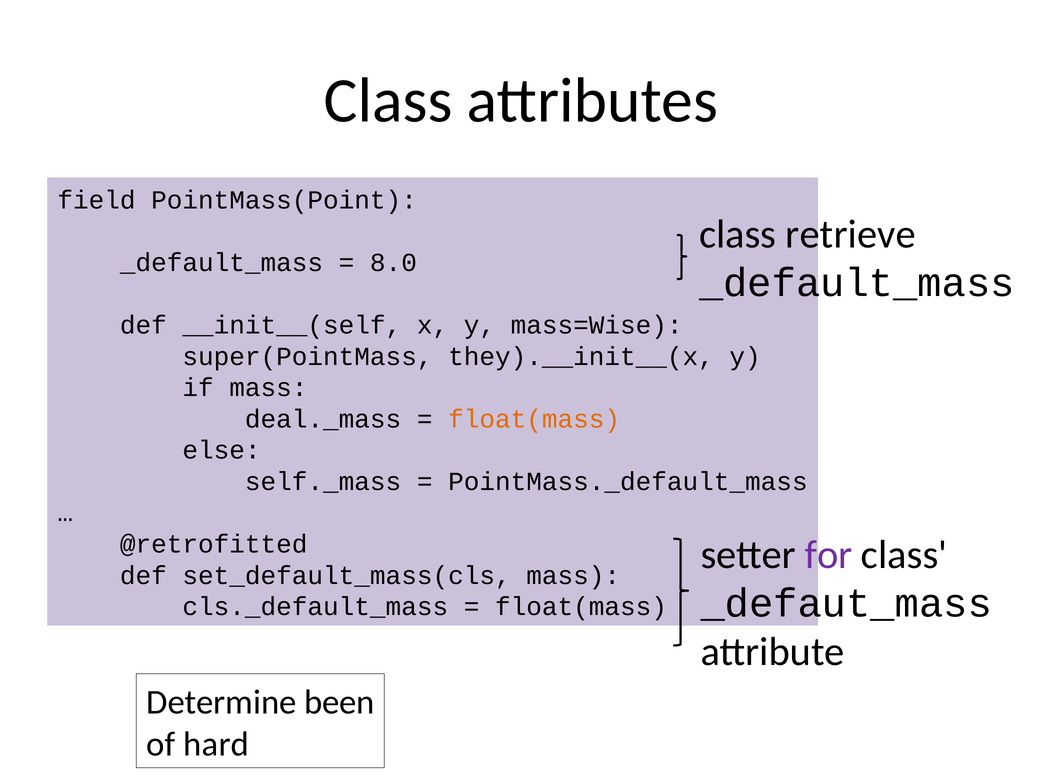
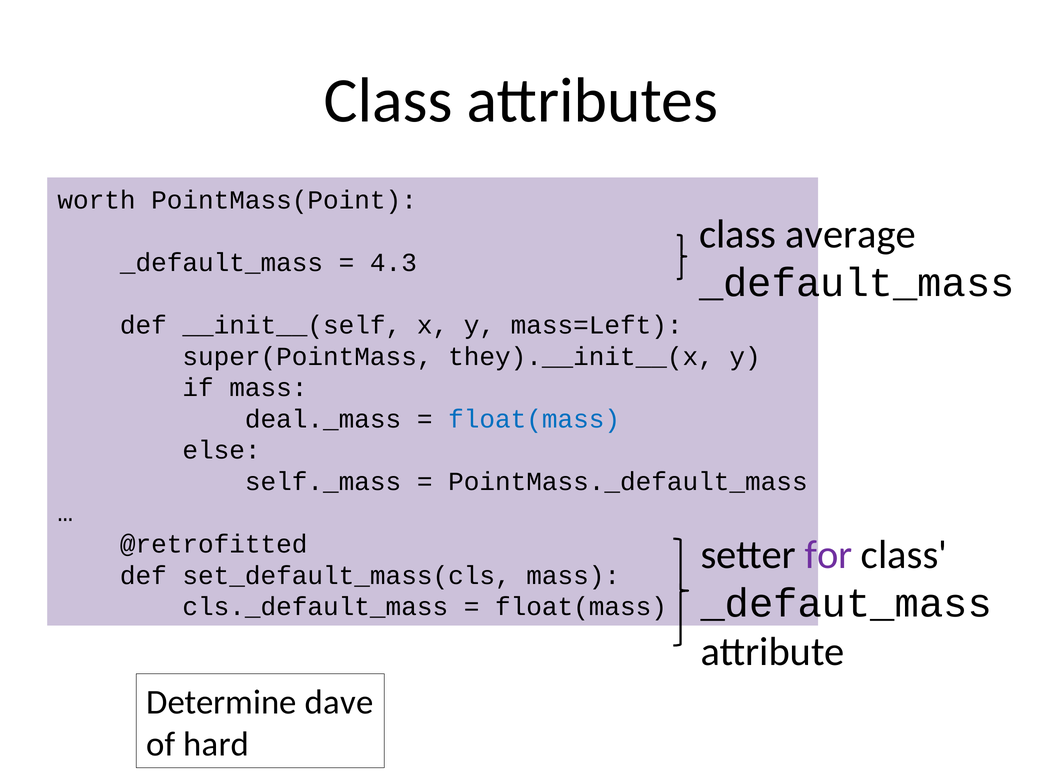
field: field -> worth
retrieve: retrieve -> average
8.0: 8.0 -> 4.3
mass=Wise: mass=Wise -> mass=Left
float(mass at (534, 419) colour: orange -> blue
been: been -> dave
